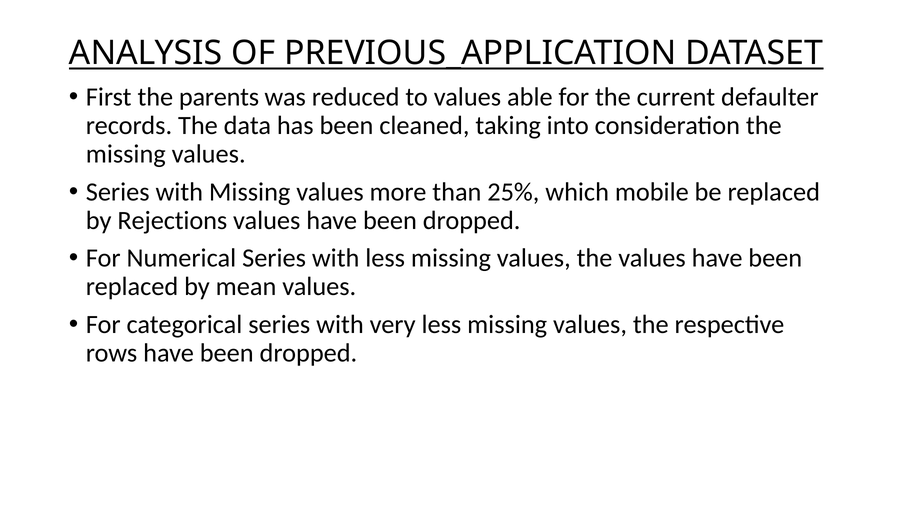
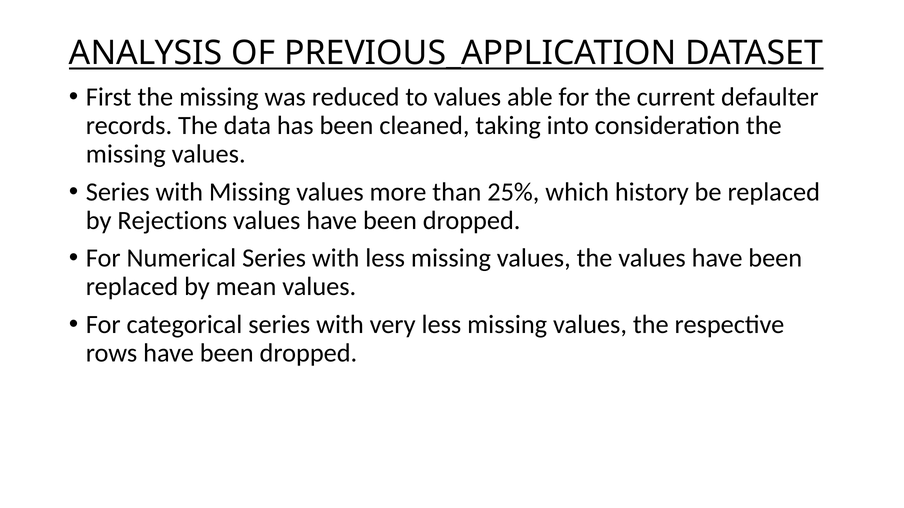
First the parents: parents -> missing
mobile: mobile -> history
